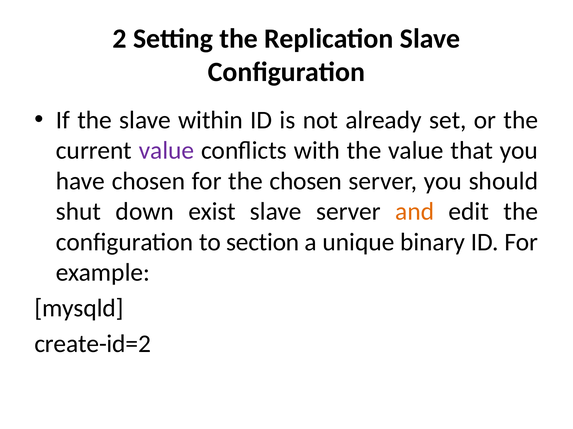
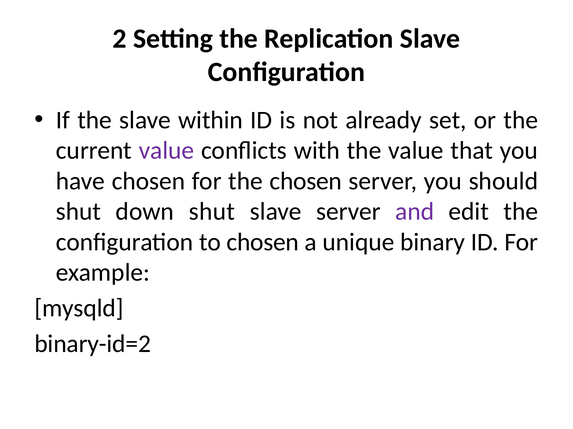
down exist: exist -> shut
and colour: orange -> purple
to section: section -> chosen
create-id=2: create-id=2 -> binary-id=2
